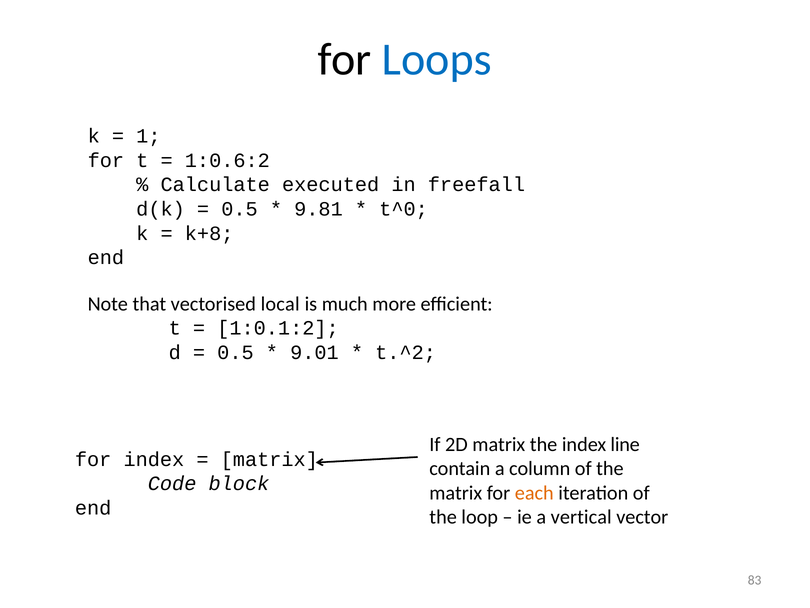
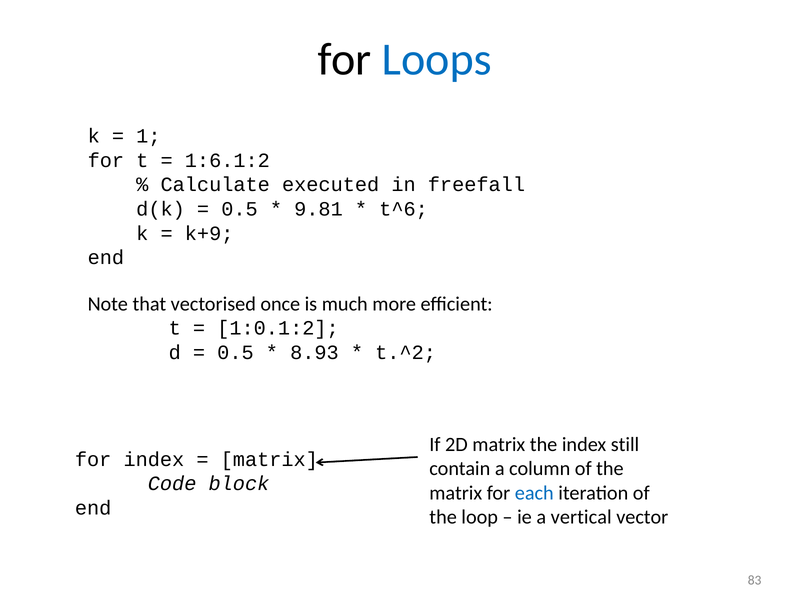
1:0.6:2: 1:0.6:2 -> 1:6.1:2
t^0: t^0 -> t^6
k+8: k+8 -> k+9
local: local -> once
9.01: 9.01 -> 8.93
line: line -> still
each colour: orange -> blue
